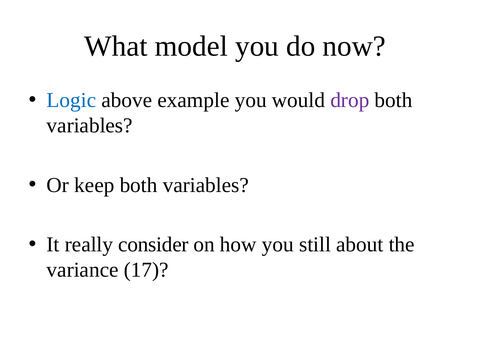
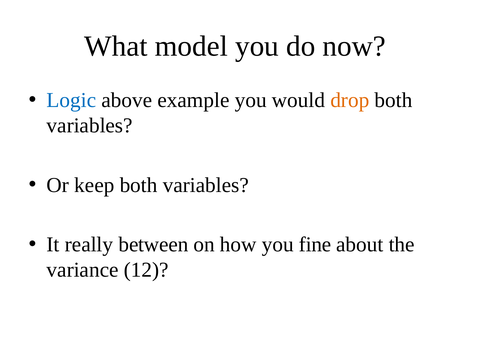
drop colour: purple -> orange
consider: consider -> between
still: still -> fine
17: 17 -> 12
